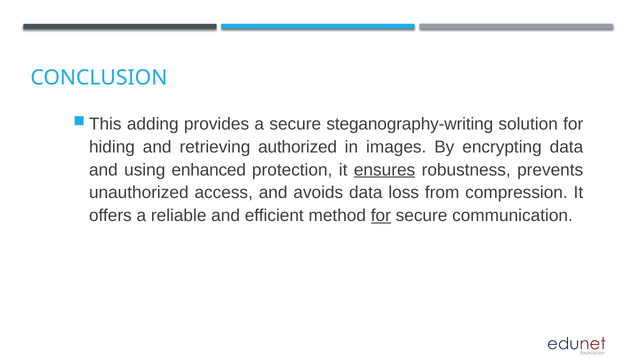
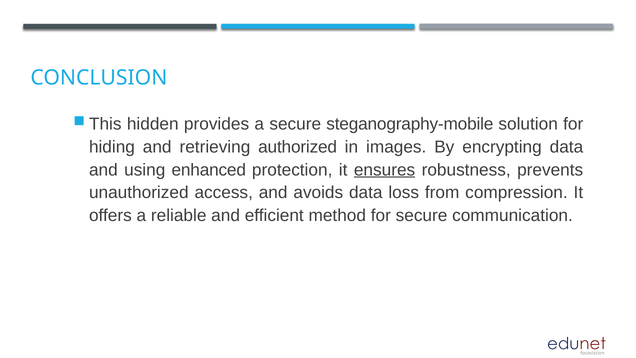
adding: adding -> hidden
steganography-writing: steganography-writing -> steganography-mobile
for at (381, 215) underline: present -> none
